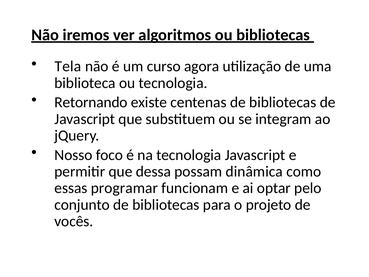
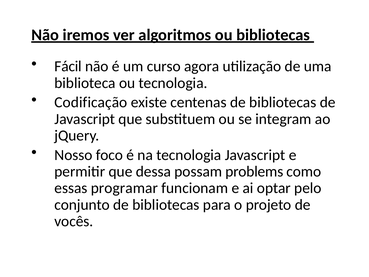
Tela: Tela -> Fácil
Retornando: Retornando -> Codificação
dinâmica: dinâmica -> problems
